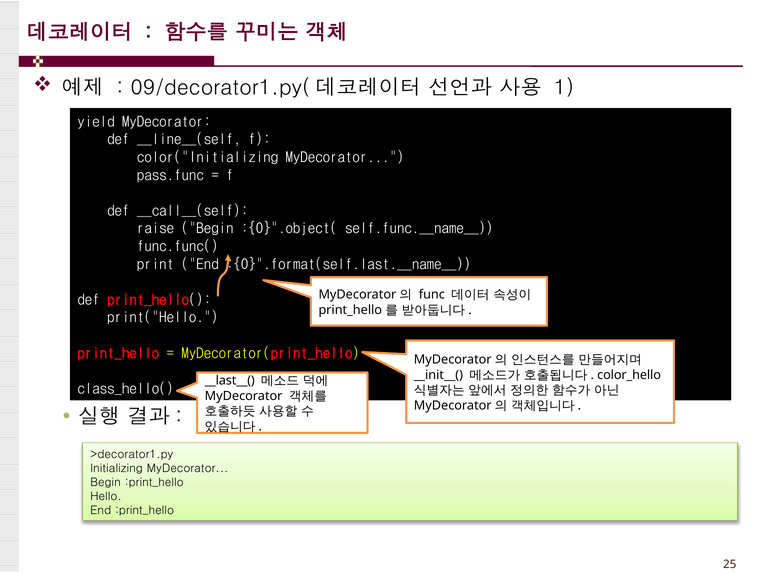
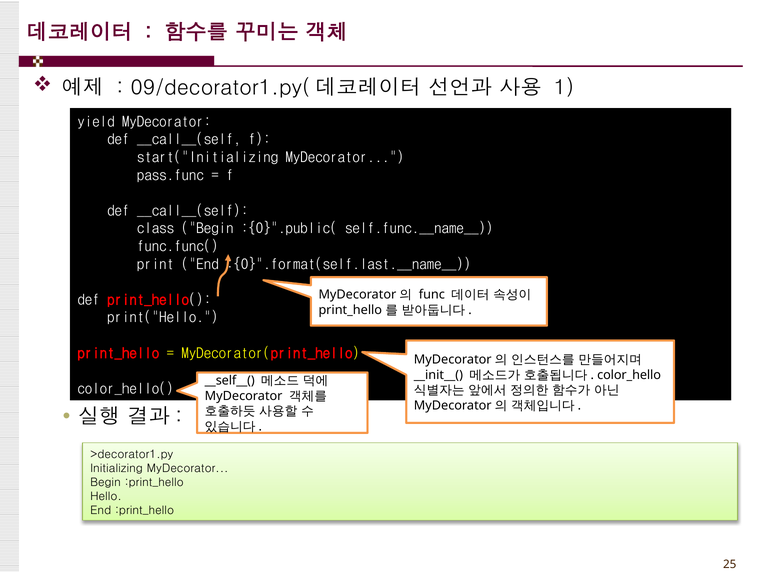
__line__(self at (189, 140): __line__(self -> __call__(self
color("Initializing: color("Initializing -> start("Initializing
raise: raise -> class
:{0}".object(: :{0}".object( -> :{0}".public(
__last__(: __last__( -> __self__(
class_hello(: class_hello( -> color_hello(
